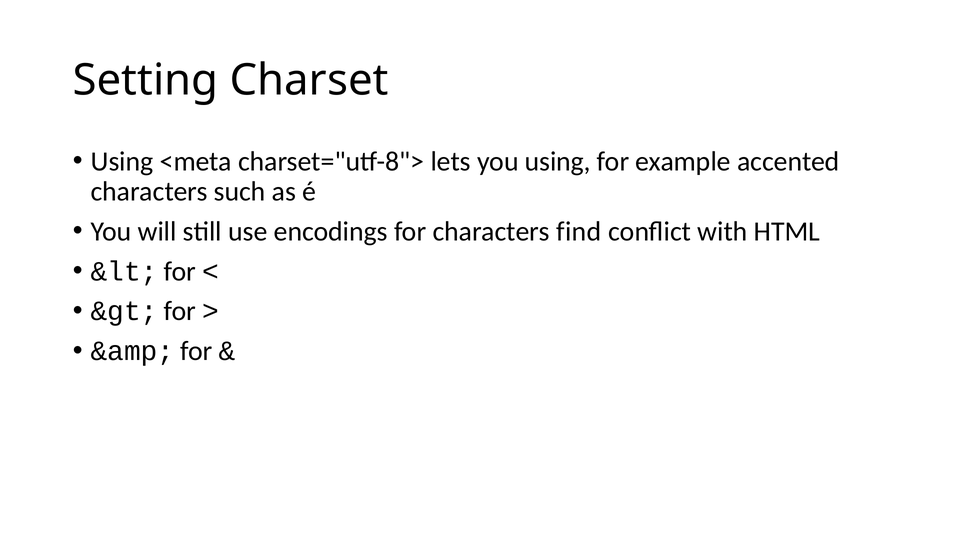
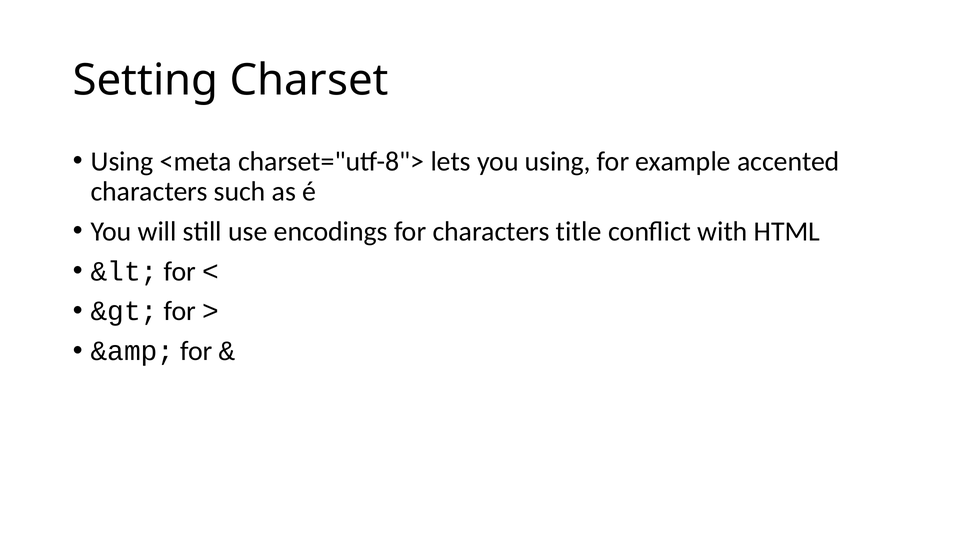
find: find -> title
